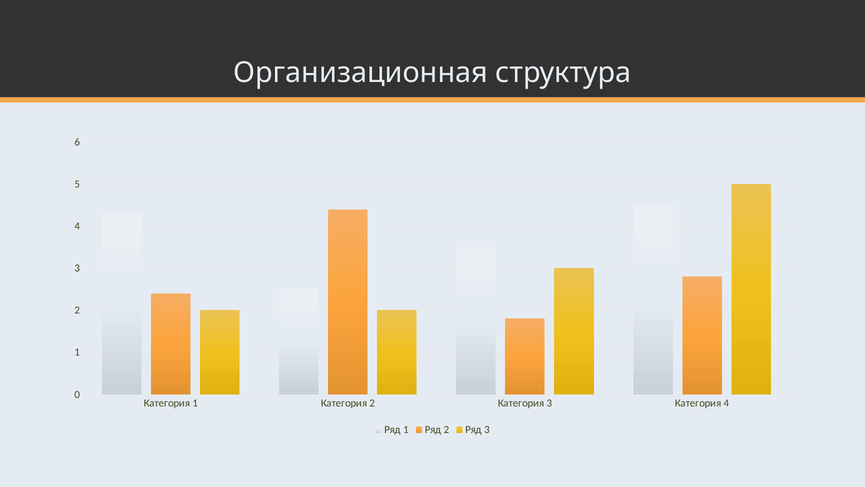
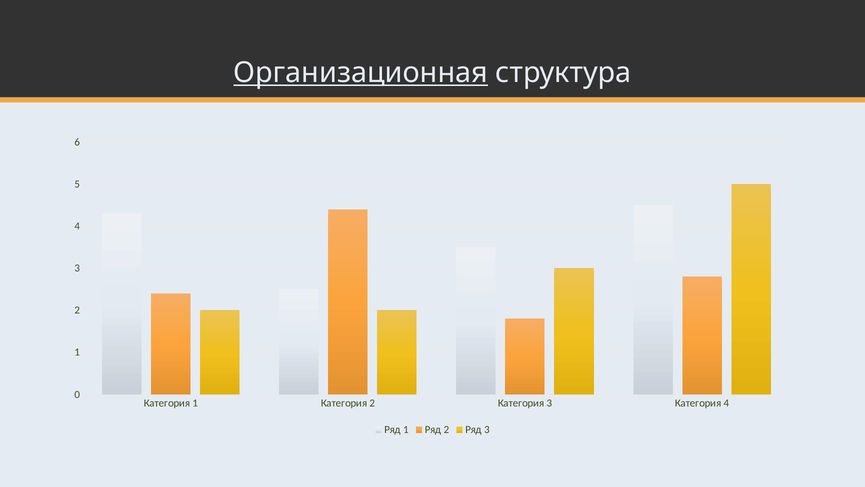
Организационная underline: none -> present
